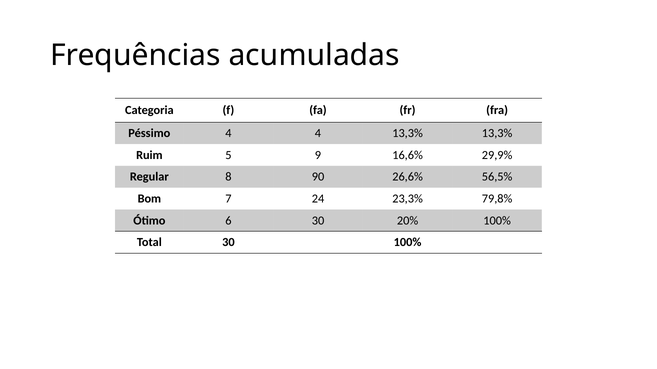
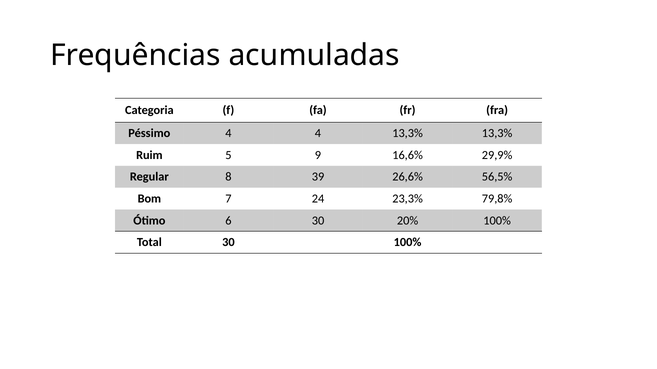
90: 90 -> 39
